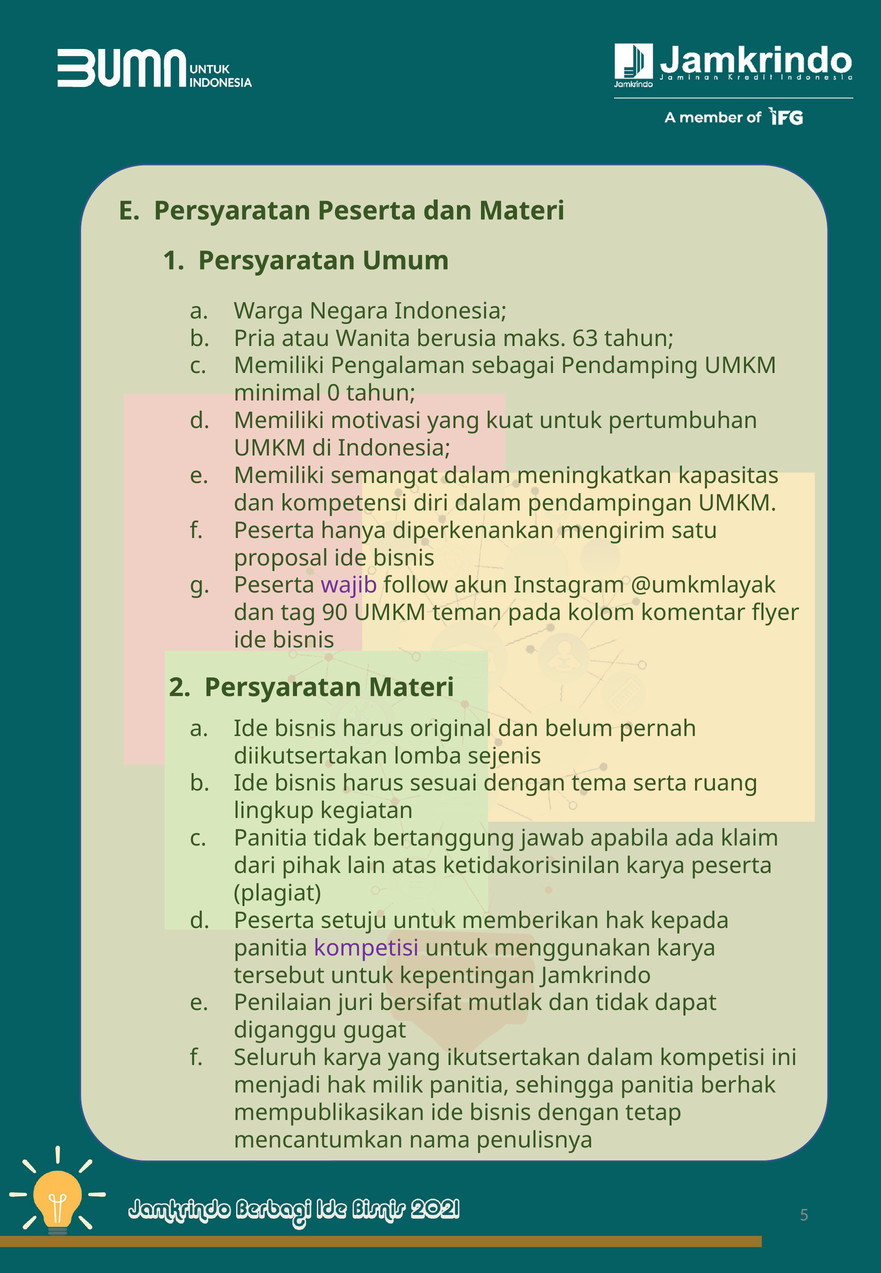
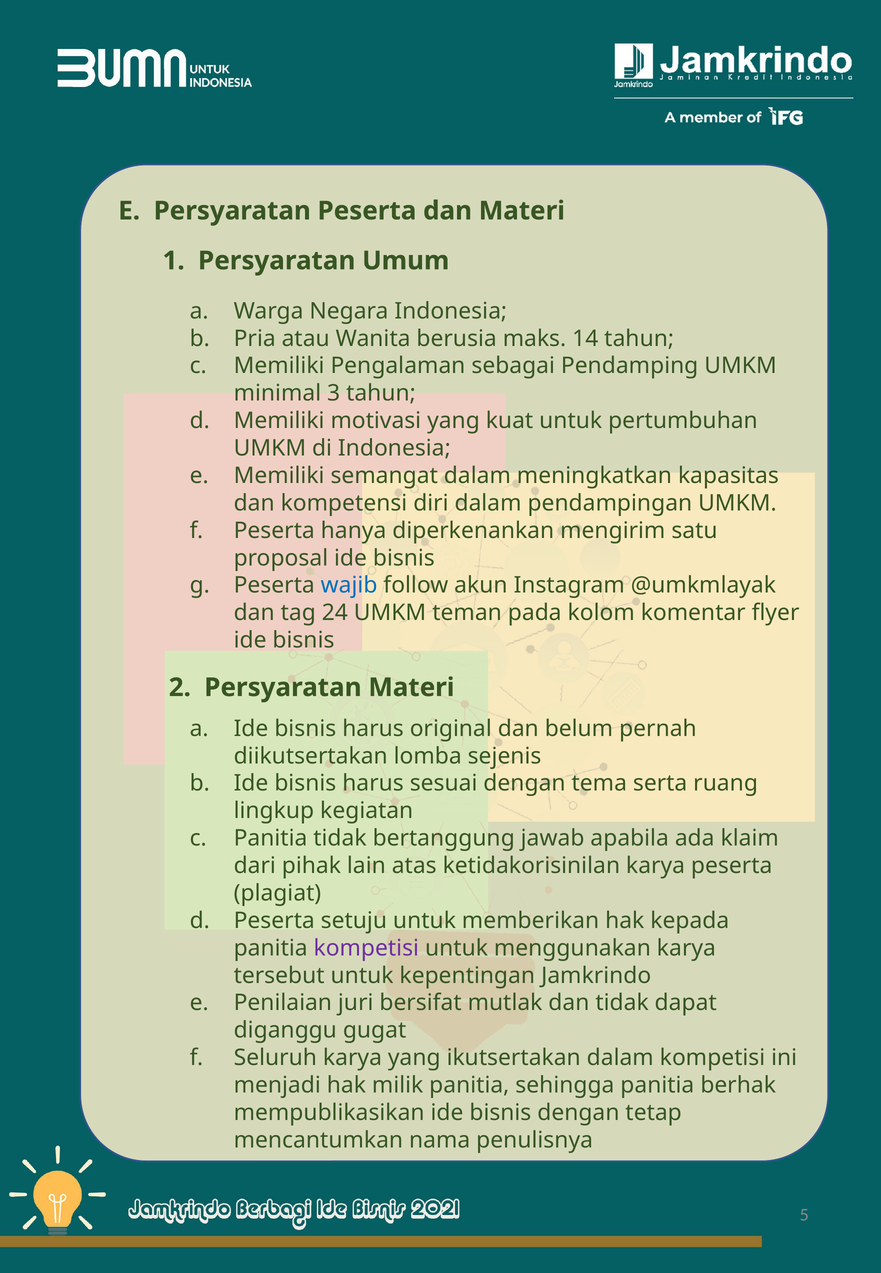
63: 63 -> 14
0: 0 -> 3
wajib colour: purple -> blue
90: 90 -> 24
